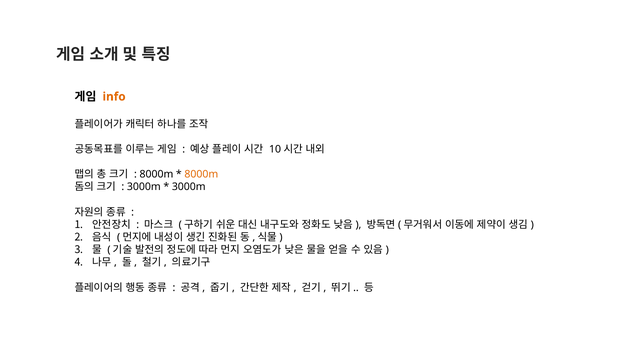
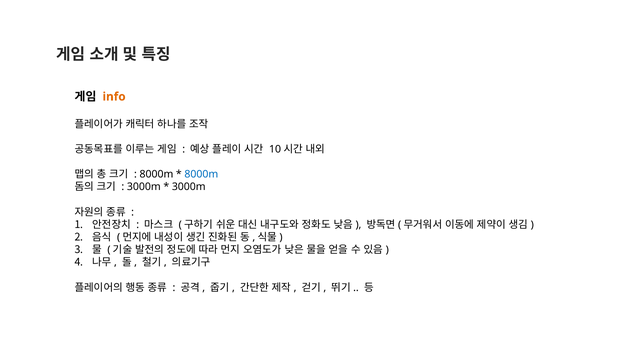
8000m at (201, 175) colour: orange -> blue
